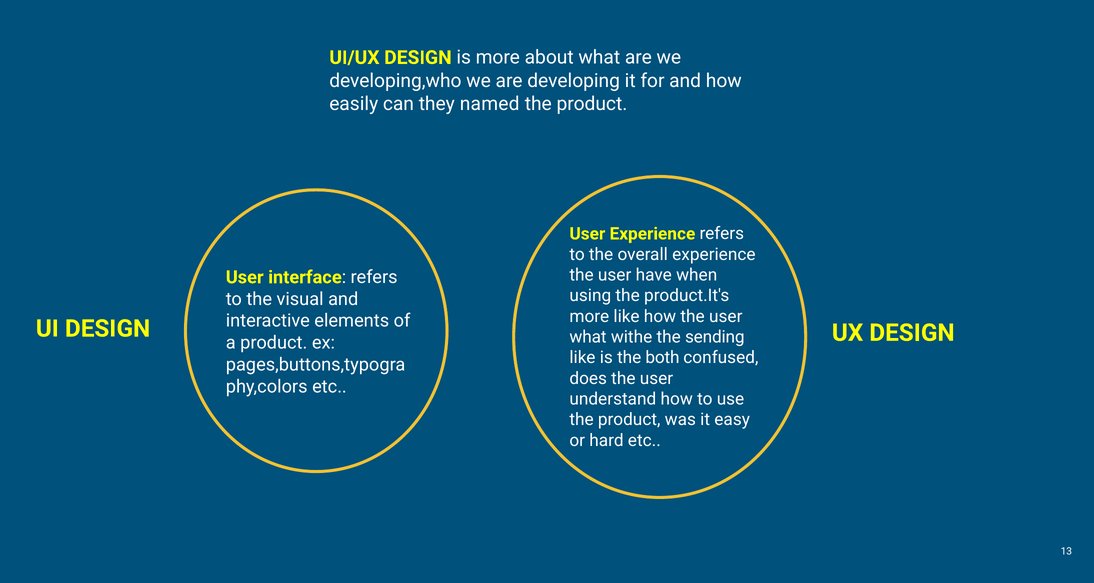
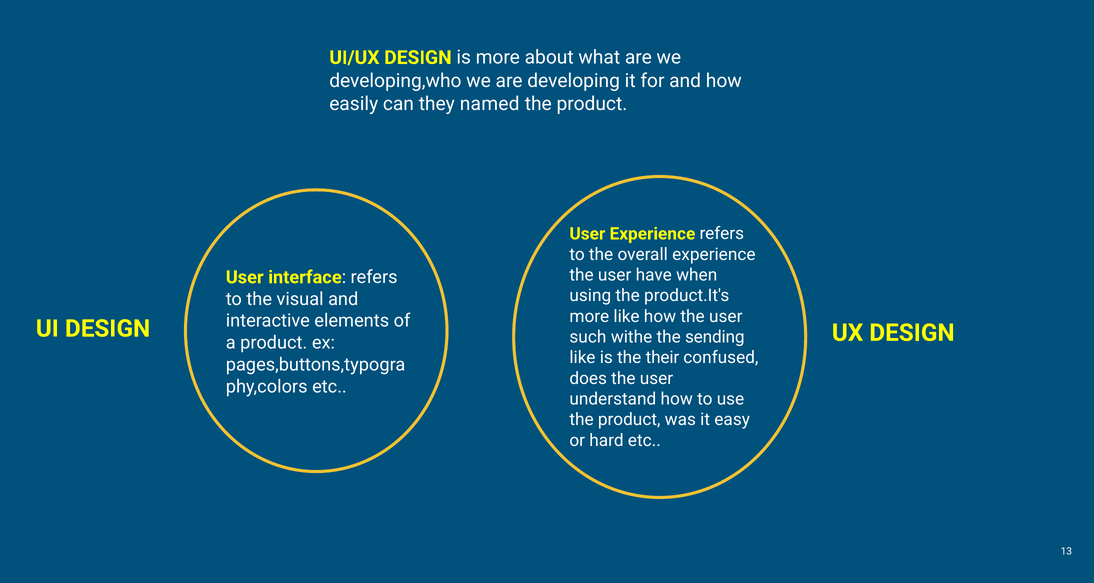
what at (588, 337): what -> such
both: both -> their
